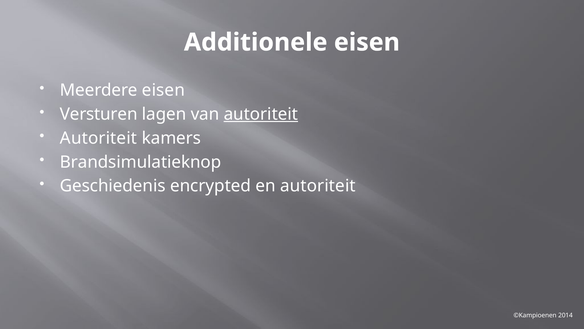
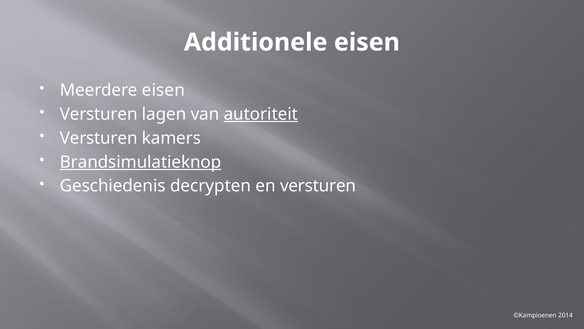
Autoriteit at (99, 138): Autoriteit -> Versturen
Brandsimulatieknop underline: none -> present
encrypted: encrypted -> decrypten
en autoriteit: autoriteit -> versturen
